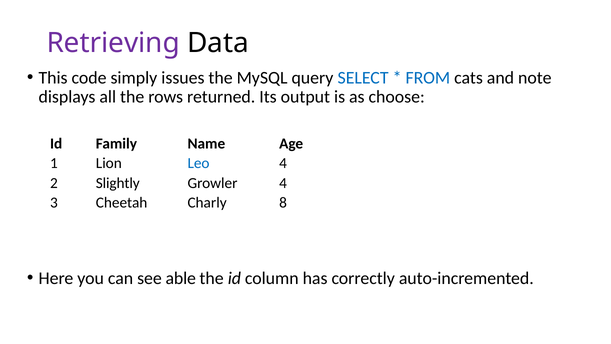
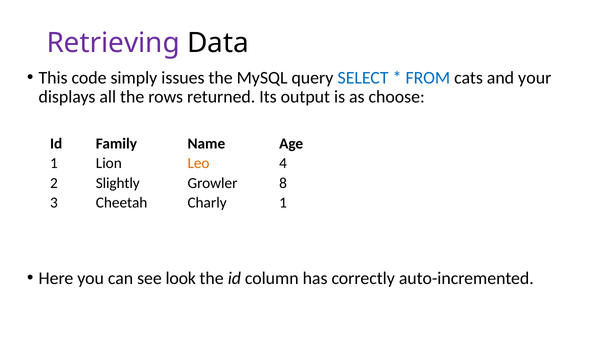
note: note -> your
Leo colour: blue -> orange
Growler 4: 4 -> 8
Charly 8: 8 -> 1
able: able -> look
